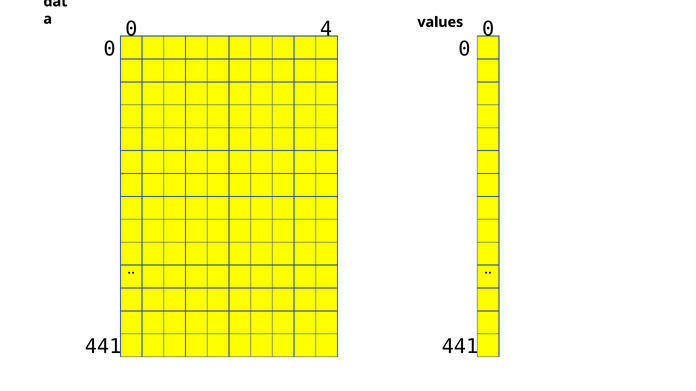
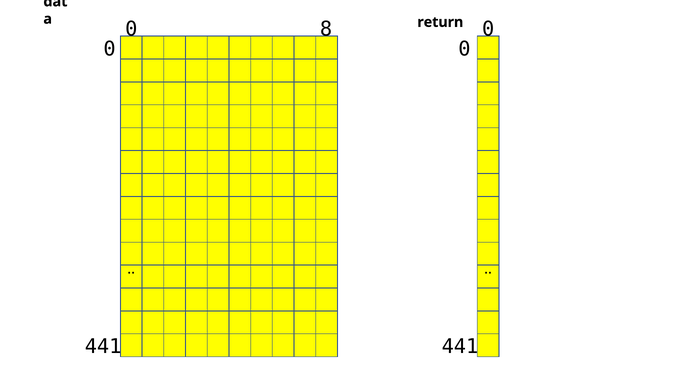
values: values -> return
4: 4 -> 8
